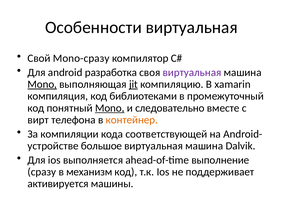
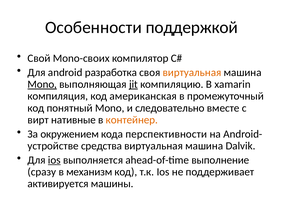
Особенности виртуальная: виртуальная -> поддержкой
Mono-сразу: Mono-сразу -> Mono-своих
виртуальная at (192, 72) colour: purple -> orange
библиотеками: библиотеками -> американская
Mono at (110, 108) underline: present -> none
телефона: телефона -> нативные
компиляции: компиляции -> окружением
соответствующей: соответствующей -> перспективности
большое: большое -> средства
ios at (54, 160) underline: none -> present
